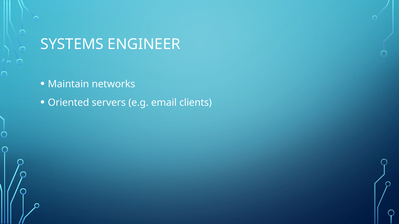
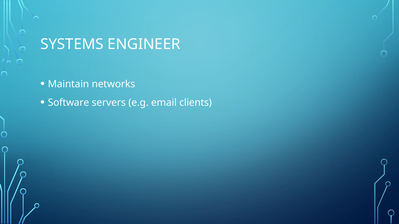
Oriented: Oriented -> Software
